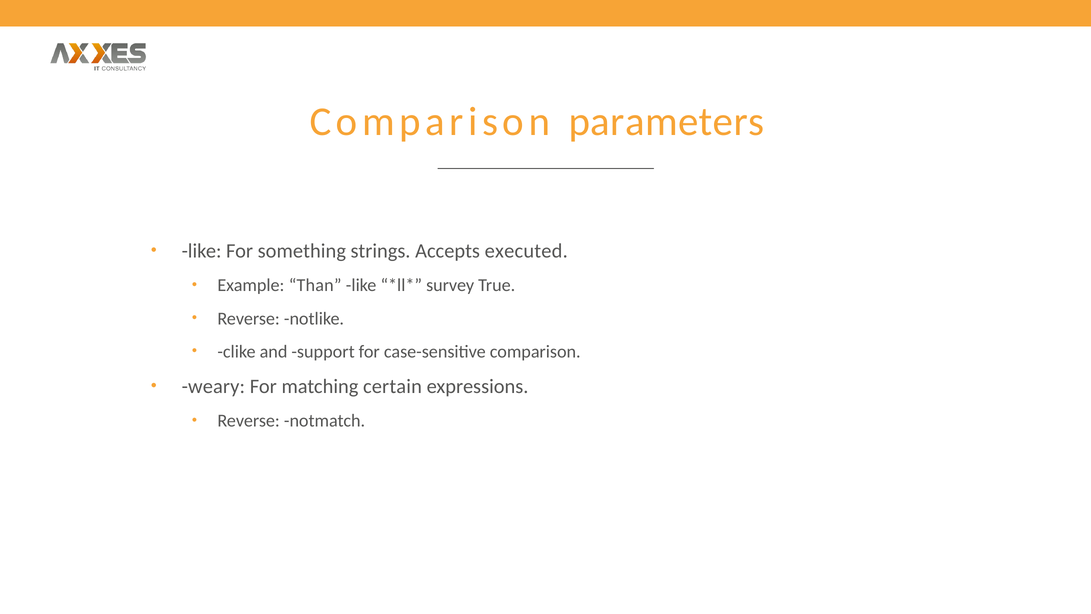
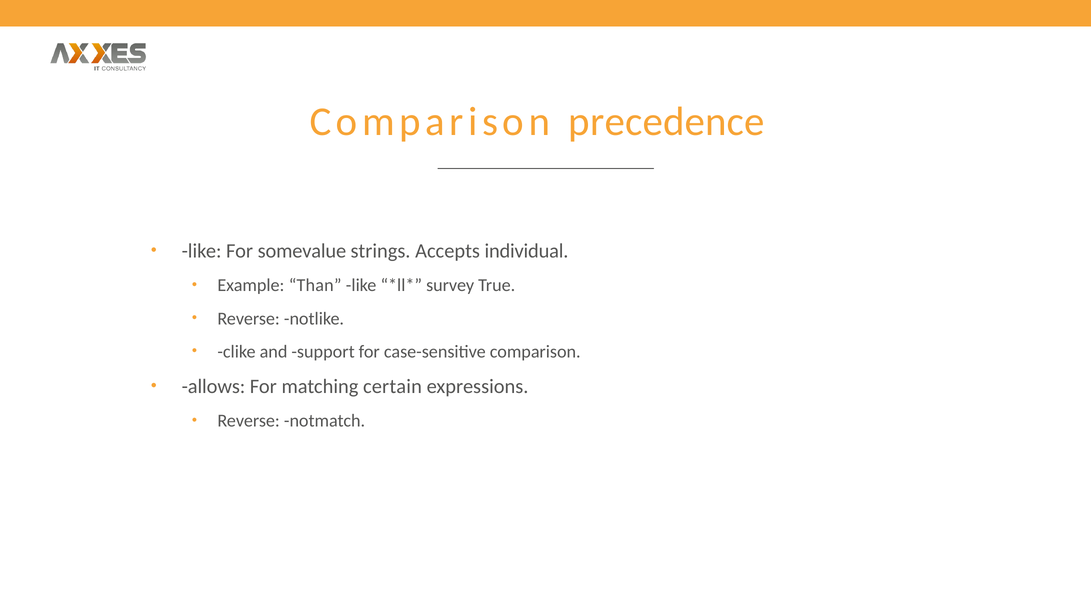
parameters: parameters -> precedence
something: something -> somevalue
executed: executed -> individual
weary: weary -> allows
